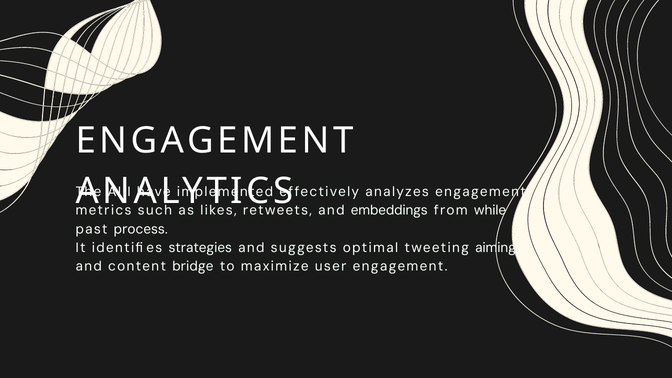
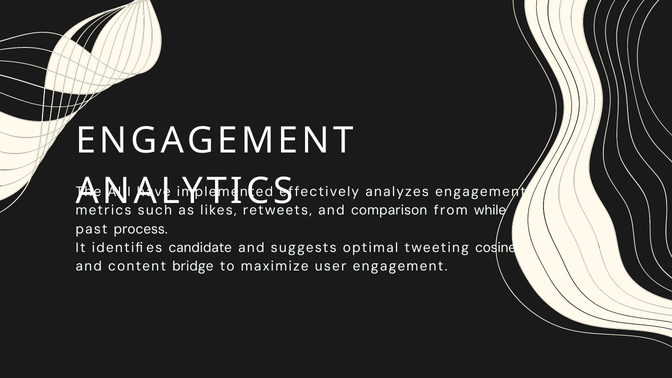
embeddings: embeddings -> comparison
strategies: strategies -> candidate
aiming: aiming -> cosine
